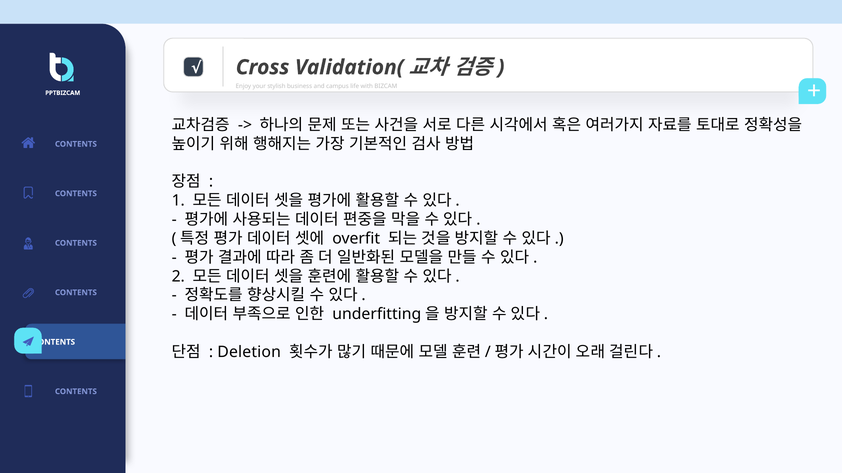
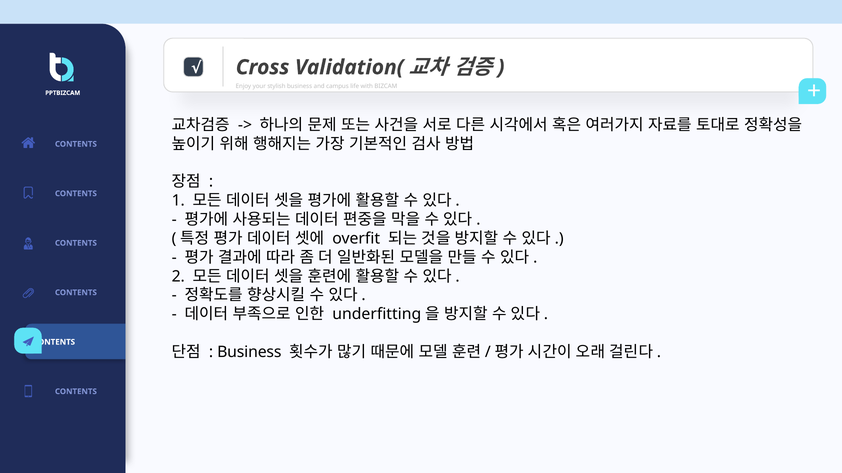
Deletion at (249, 352): Deletion -> Business
